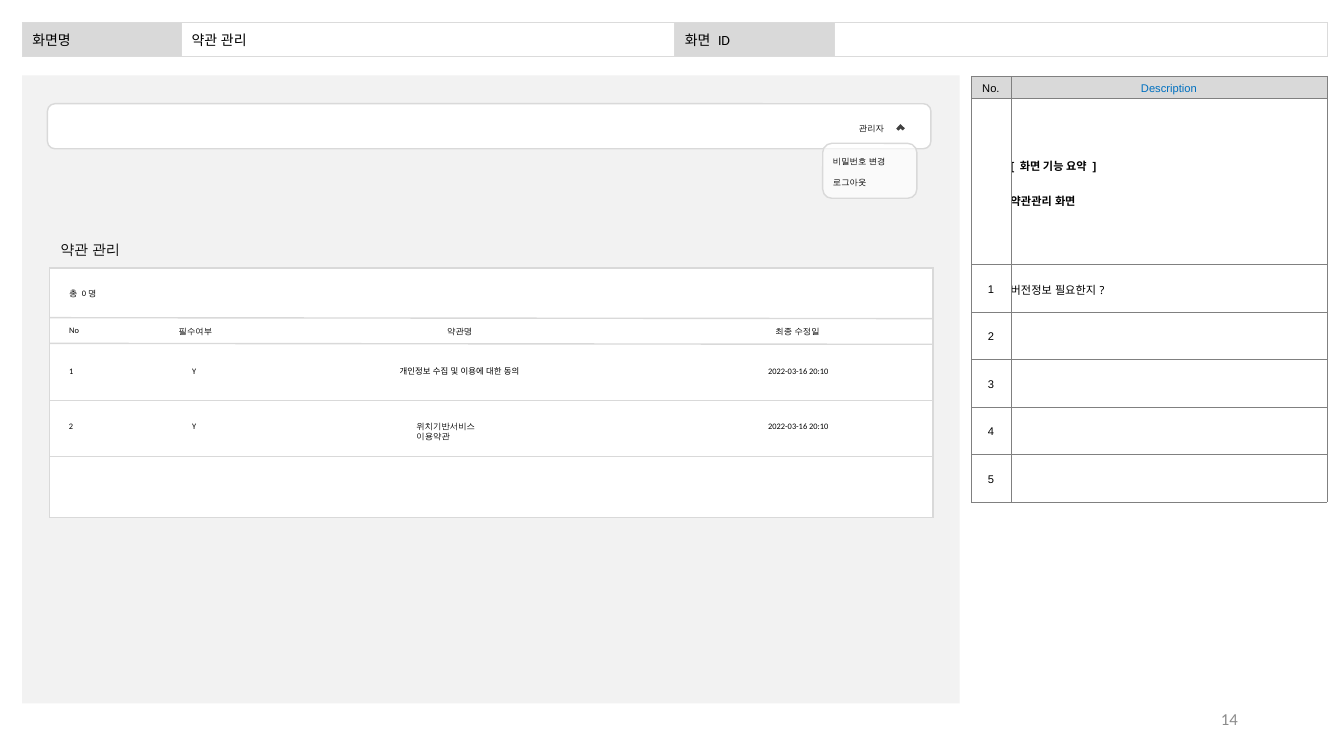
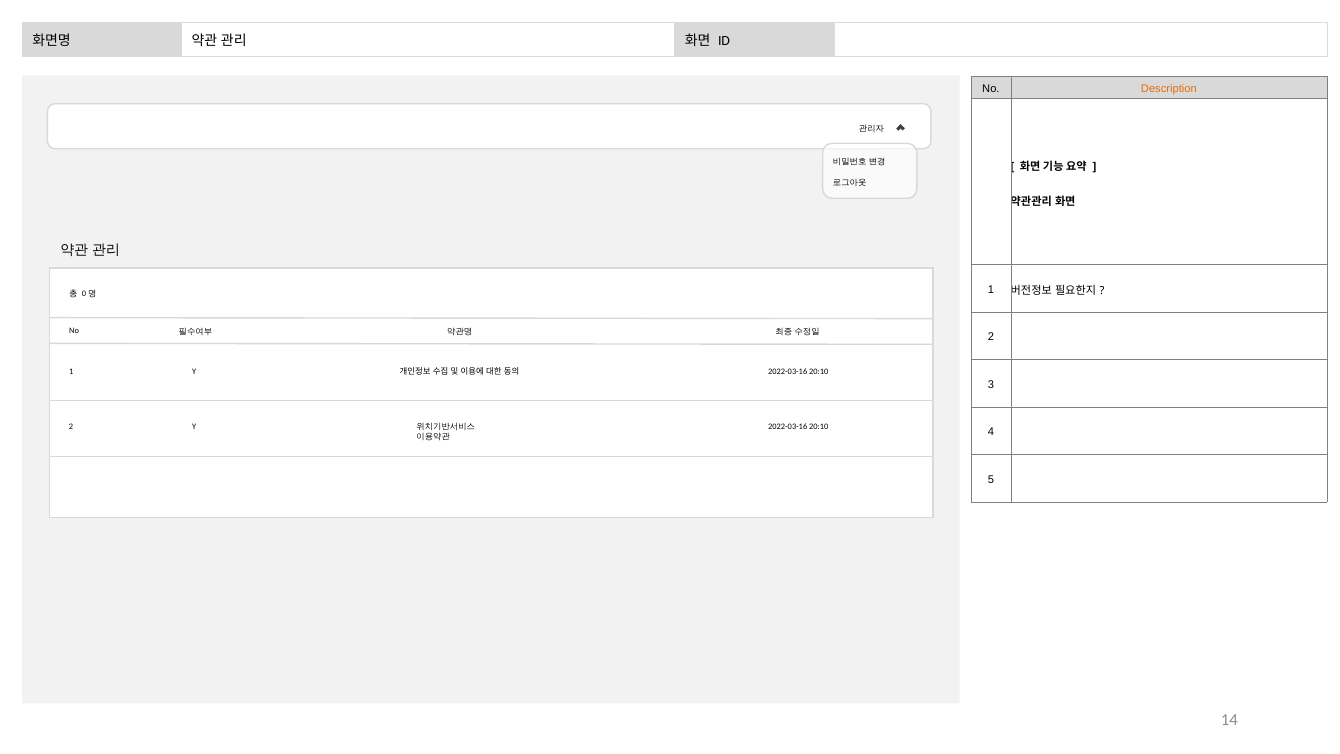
Description colour: blue -> orange
